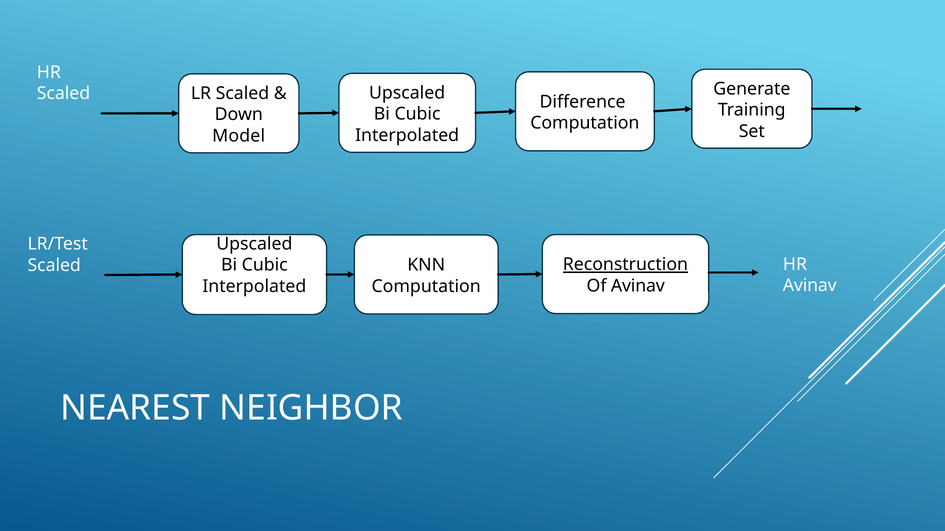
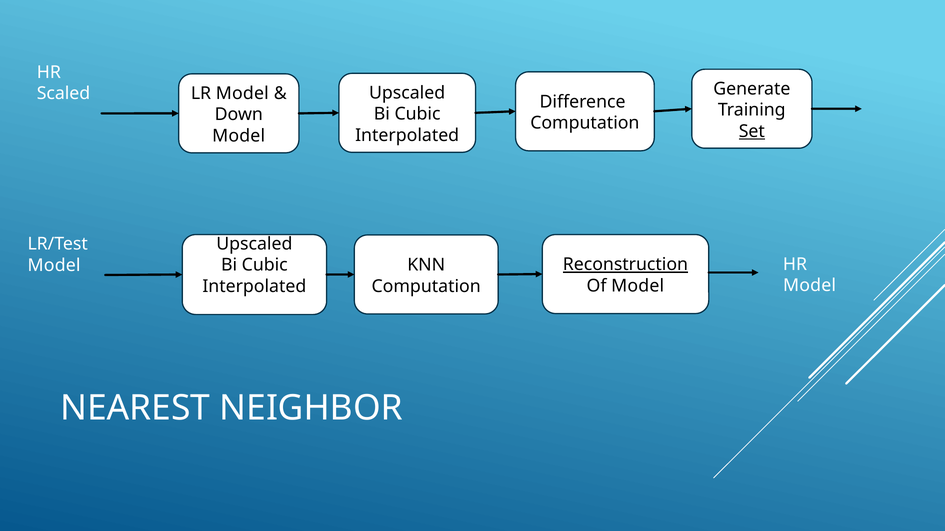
LR Scaled: Scaled -> Model
Set underline: none -> present
Scaled at (54, 266): Scaled -> Model
Avinav at (810, 286): Avinav -> Model
Of Avinav: Avinav -> Model
